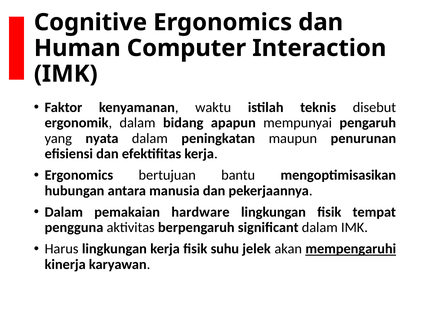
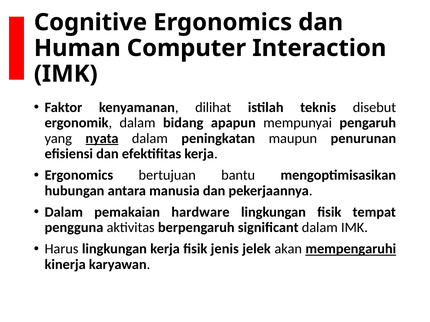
waktu: waktu -> dilihat
nyata underline: none -> present
suhu: suhu -> jenis
